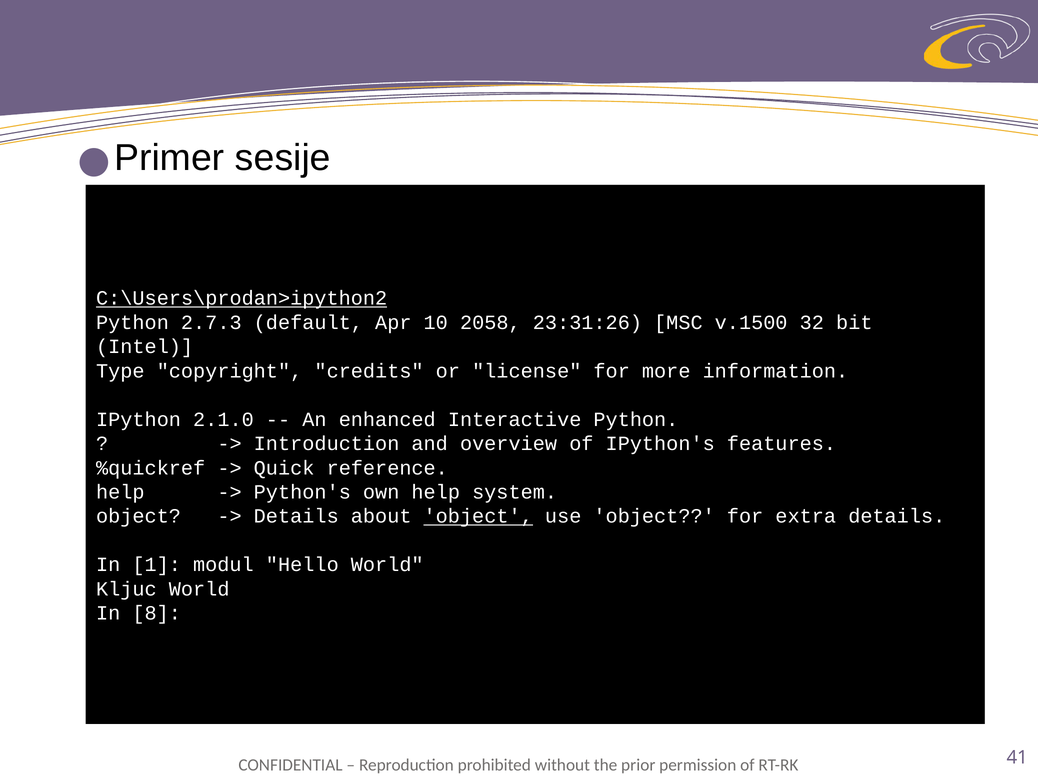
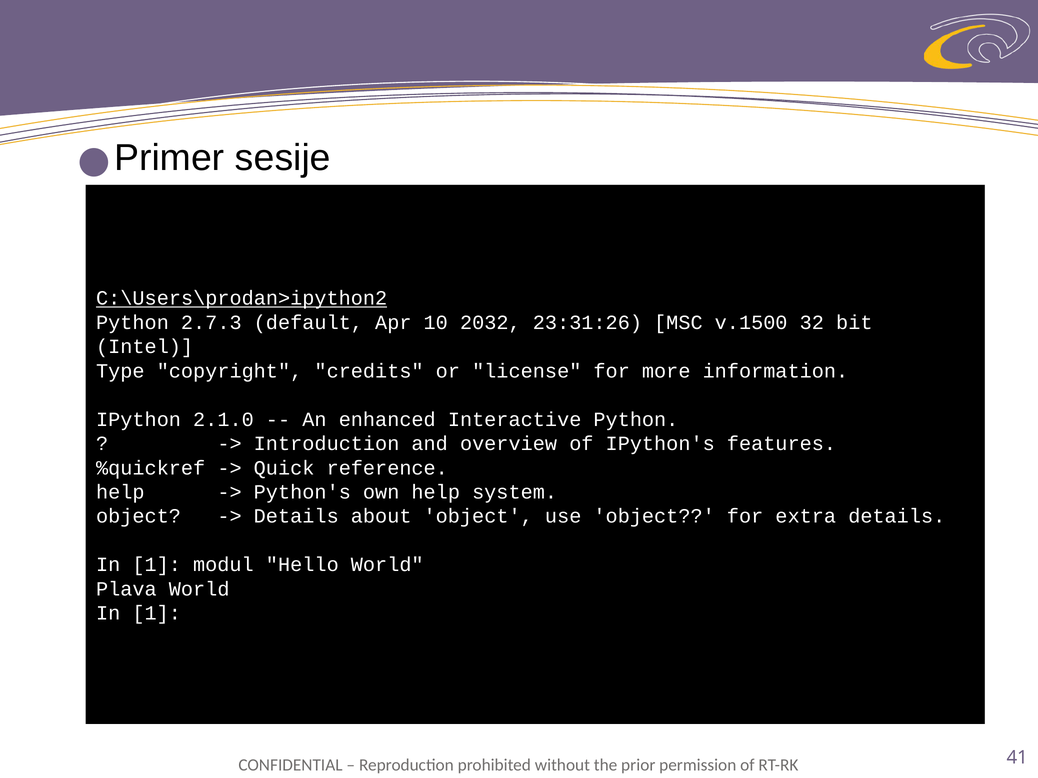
2058: 2058 -> 2032
object at (478, 517) underline: present -> none
Kljuc: Kljuc -> Plava
8 at (157, 614): 8 -> 1
